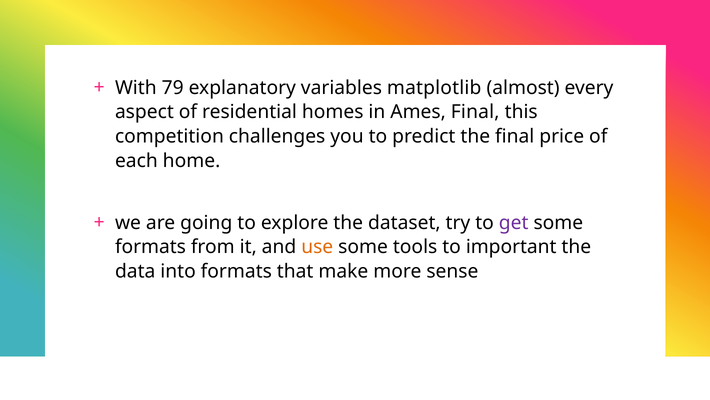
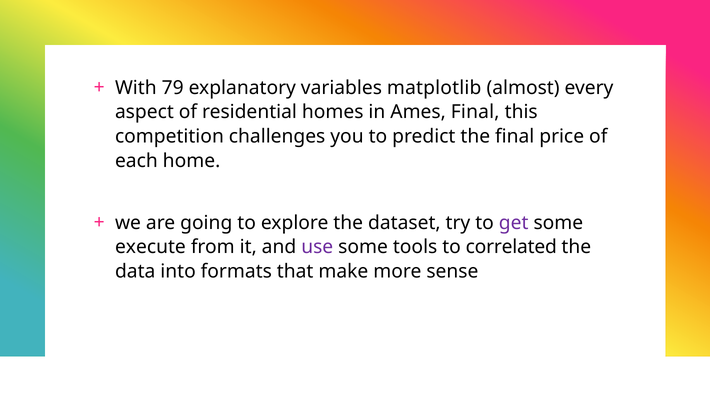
formats at (150, 247): formats -> execute
use colour: orange -> purple
important: important -> correlated
